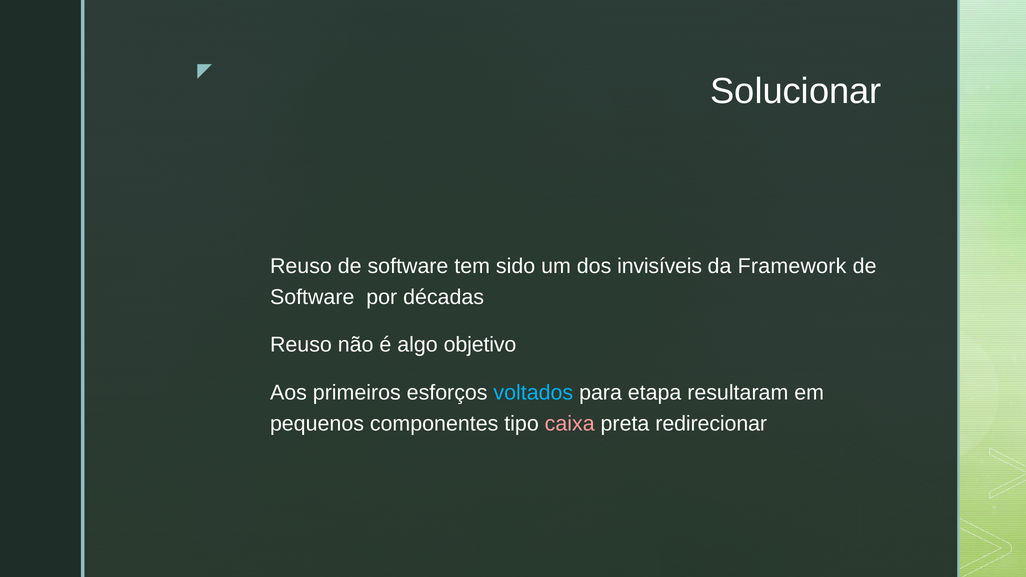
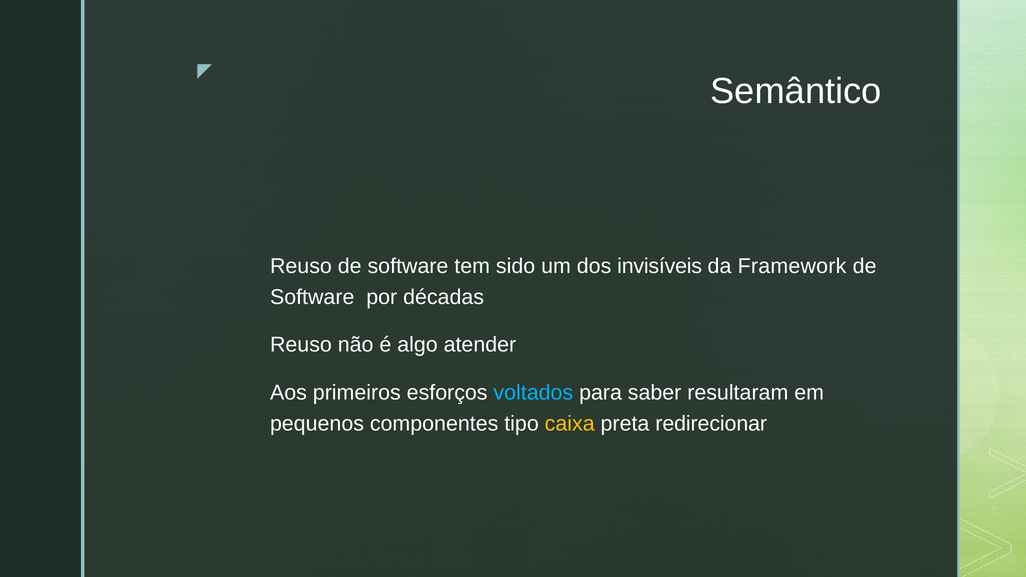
Solucionar: Solucionar -> Semântico
objetivo: objetivo -> atender
etapa: etapa -> saber
caixa colour: pink -> yellow
